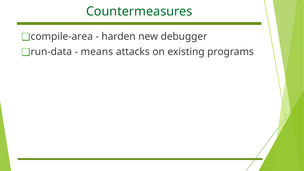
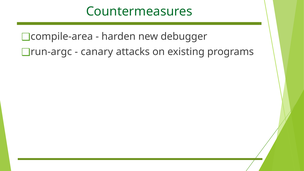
run-data: run-data -> run-argc
means: means -> canary
